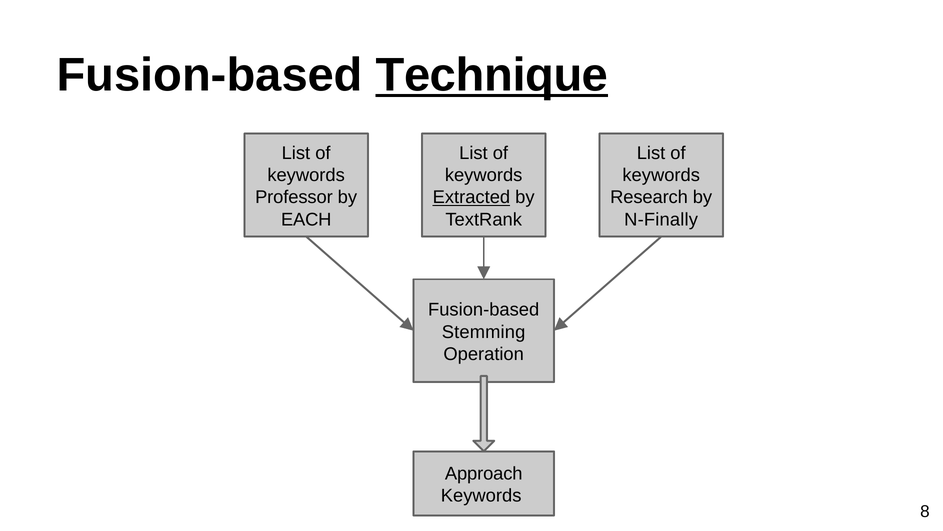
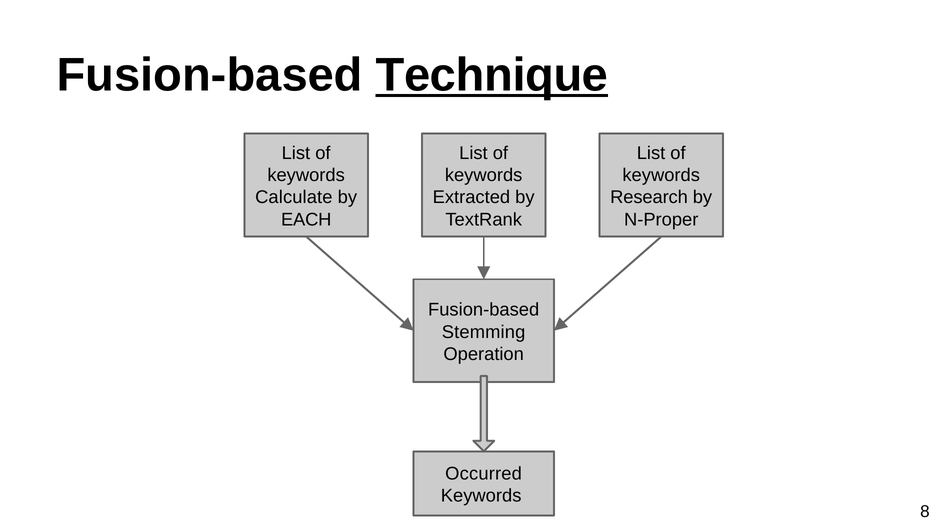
Professor: Professor -> Calculate
Extracted underline: present -> none
N-Finally: N-Finally -> N-Proper
Approach: Approach -> Occurred
